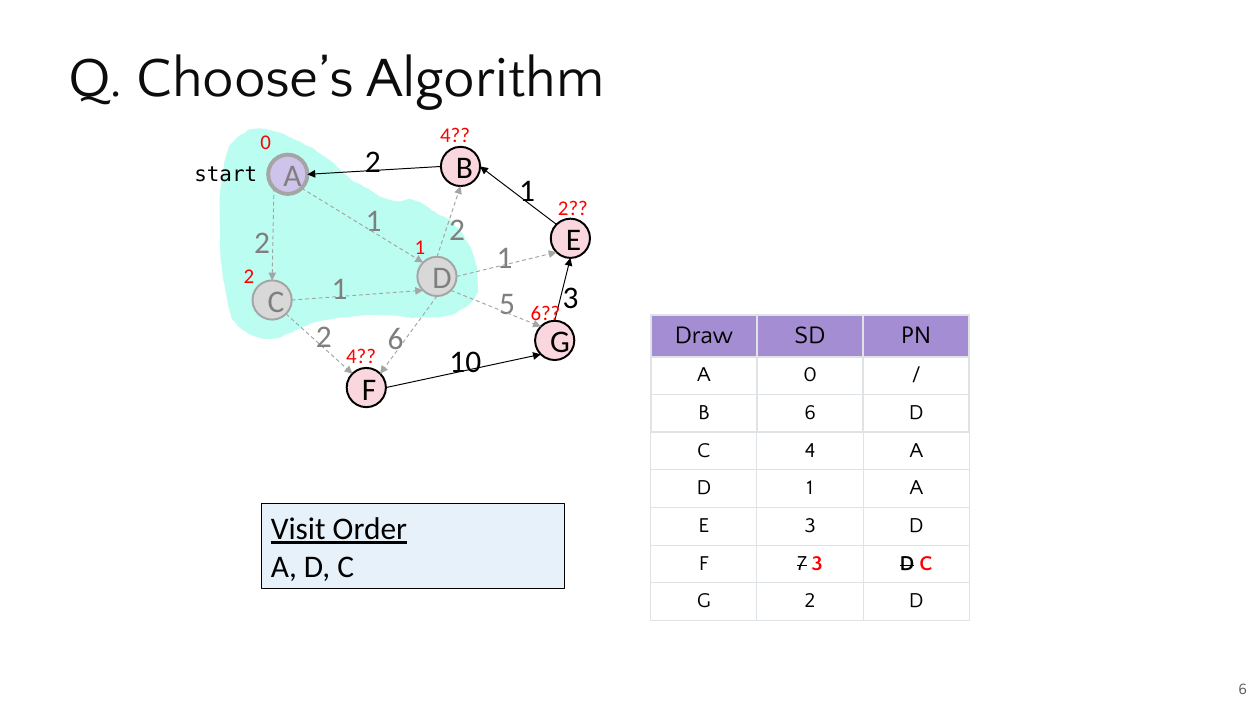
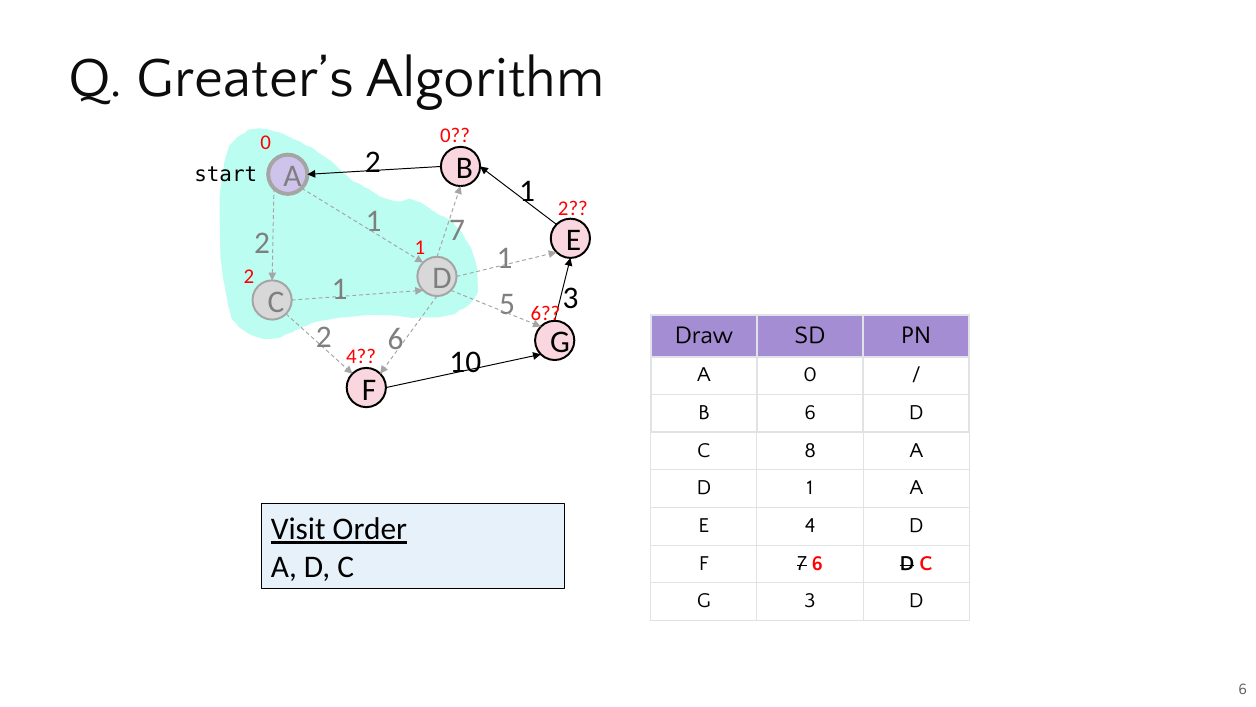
Choose’s: Choose’s -> Greater’s
0 4: 4 -> 0
2 2: 2 -> 7
C 4: 4 -> 8
E 3: 3 -> 4
7 3: 3 -> 6
G 2: 2 -> 3
